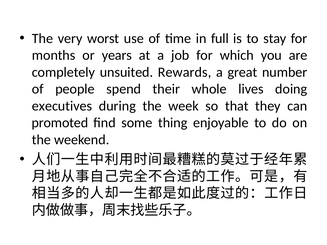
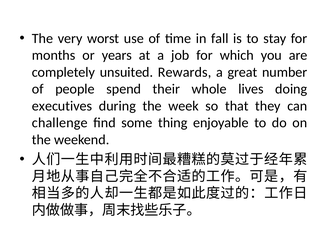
full: full -> fall
promoted: promoted -> challenge
